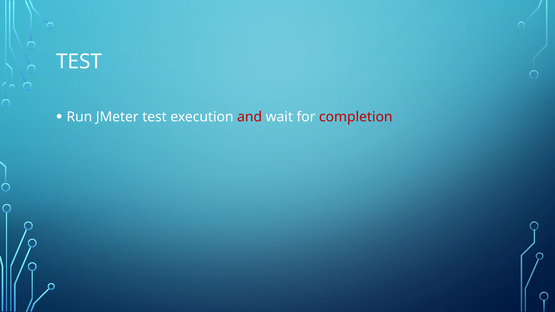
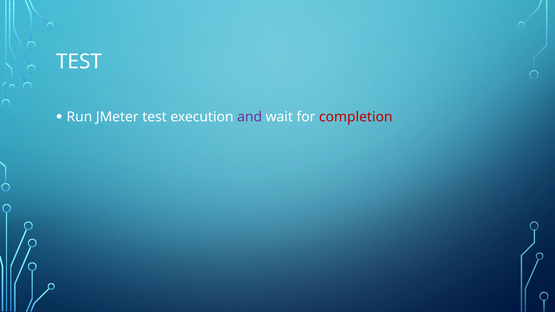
and colour: red -> purple
